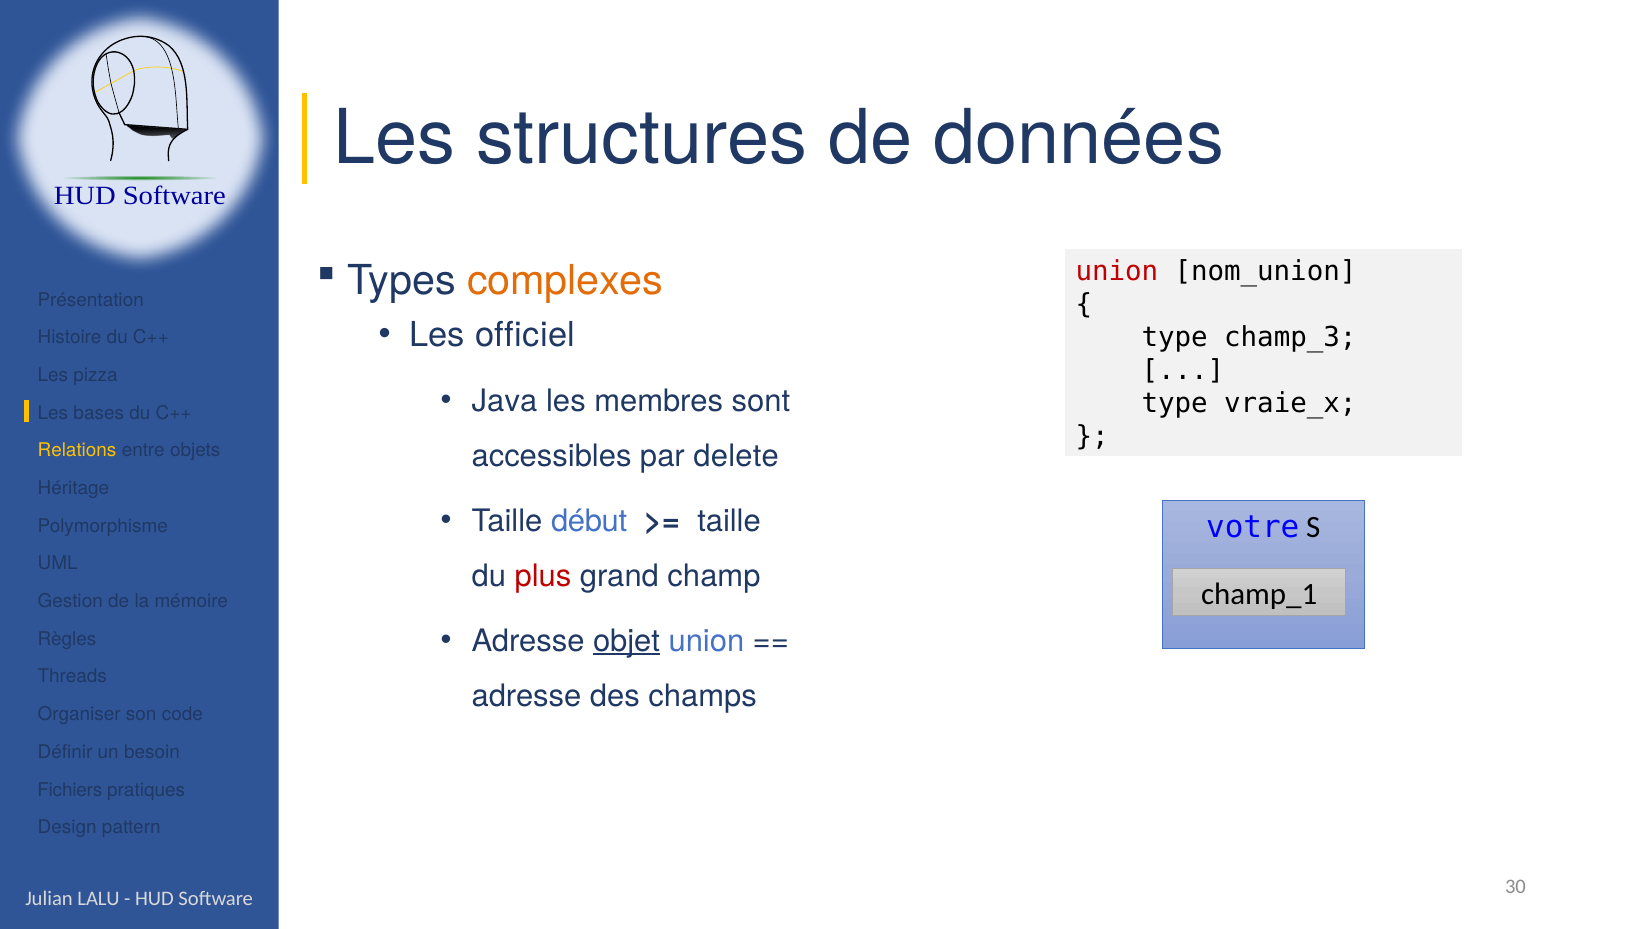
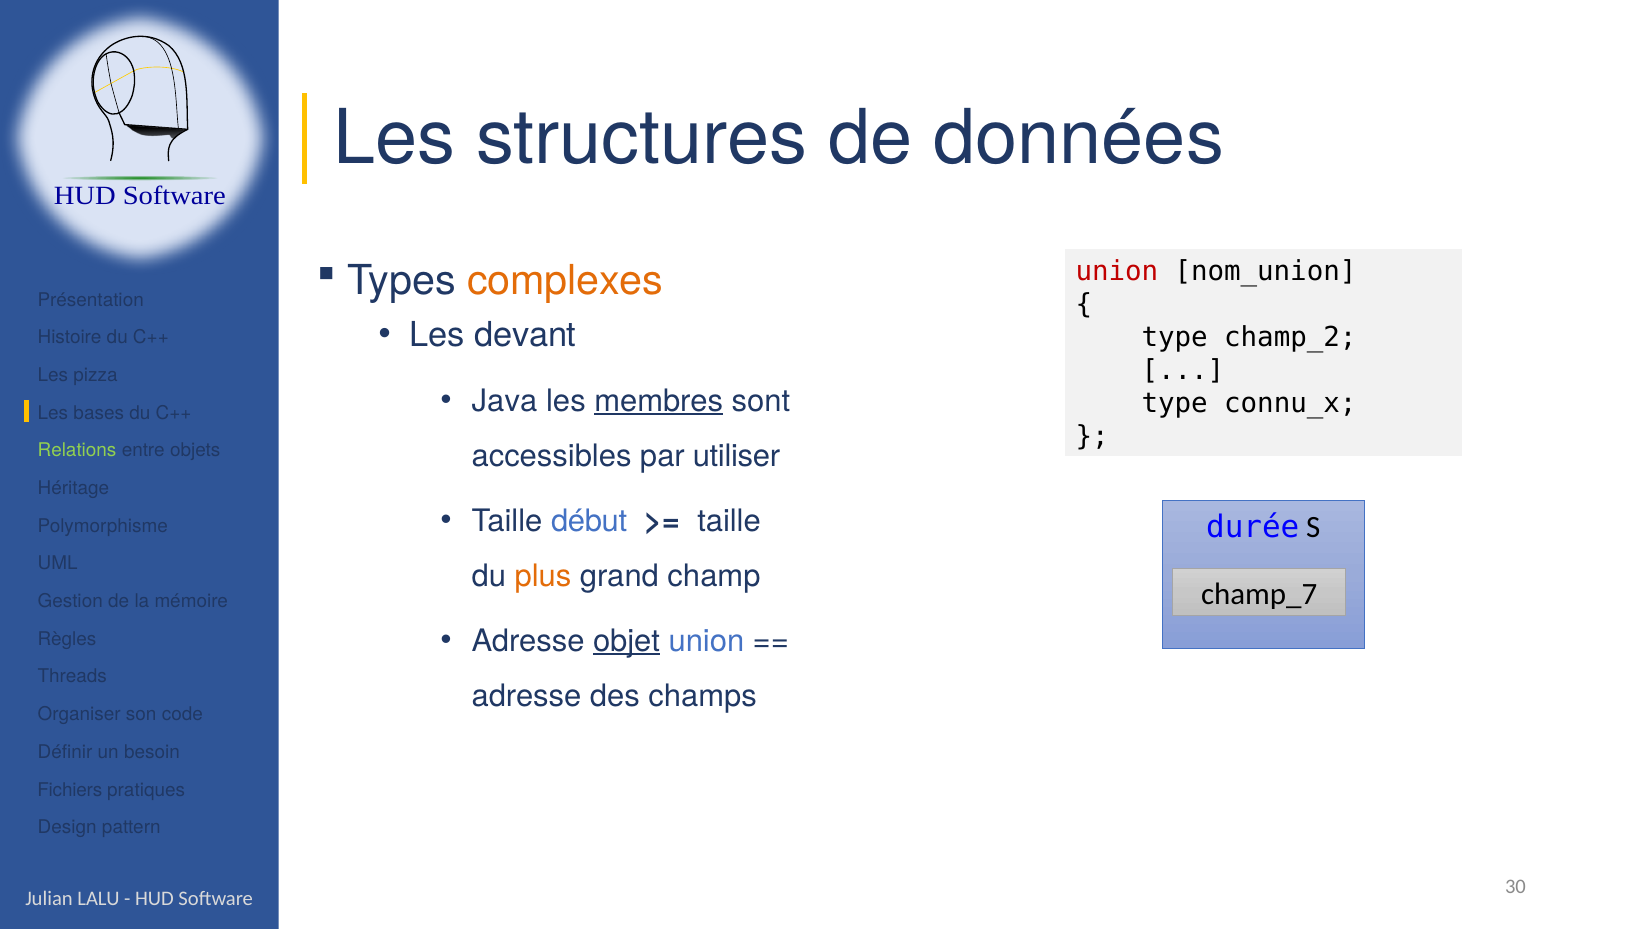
officiel: officiel -> devant
champ_3: champ_3 -> champ_2
membres underline: none -> present
vraie_x: vraie_x -> connu_x
Relations colour: yellow -> light green
delete: delete -> utiliser
votre: votre -> durée
plus colour: red -> orange
champ_1: champ_1 -> champ_7
